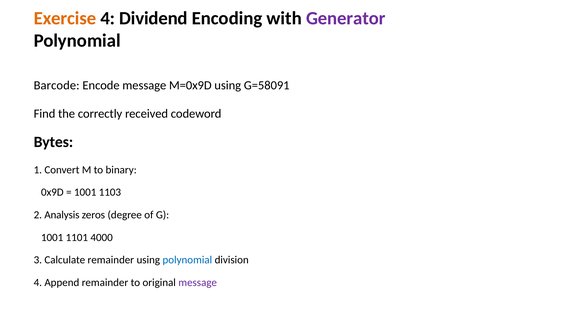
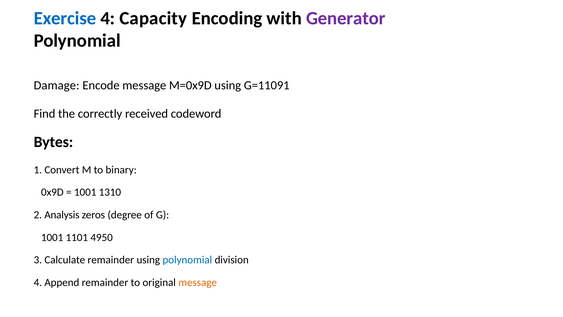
Exercise colour: orange -> blue
Dividend: Dividend -> Capacity
Barcode: Barcode -> Damage
G=58091: G=58091 -> G=11091
1103: 1103 -> 1310
4000: 4000 -> 4950
message at (198, 282) colour: purple -> orange
